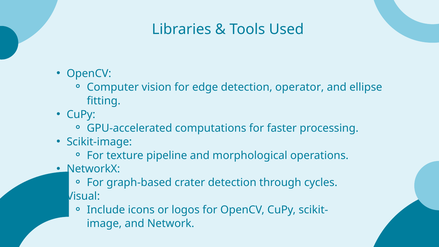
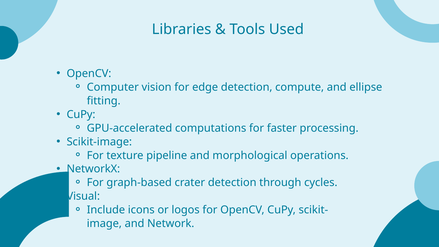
operator: operator -> compute
